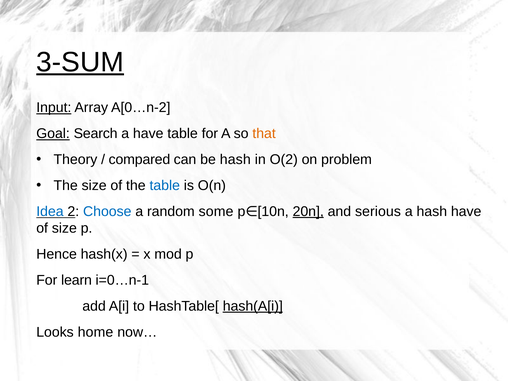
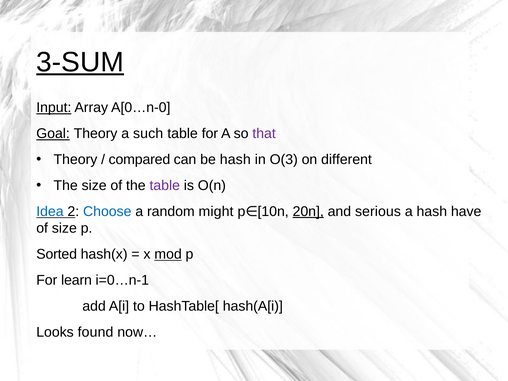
A[0…n-2: A[0…n-2 -> A[0…n-0
Goal Search: Search -> Theory
a have: have -> such
that colour: orange -> purple
O(2: O(2 -> O(3
problem: problem -> different
table at (165, 185) colour: blue -> purple
some: some -> might
Hence: Hence -> Sorted
mod underline: none -> present
hash(A[i underline: present -> none
home: home -> found
